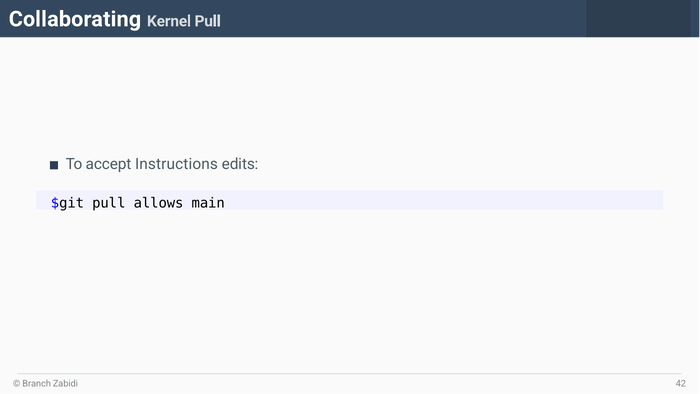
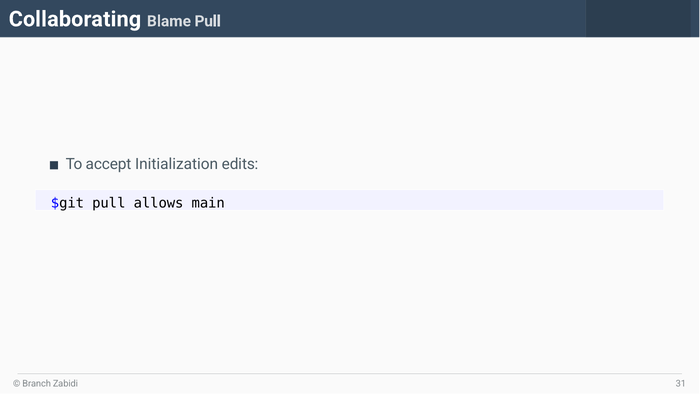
Kernel: Kernel -> Blame
Instructions: Instructions -> Initialization
42: 42 -> 31
